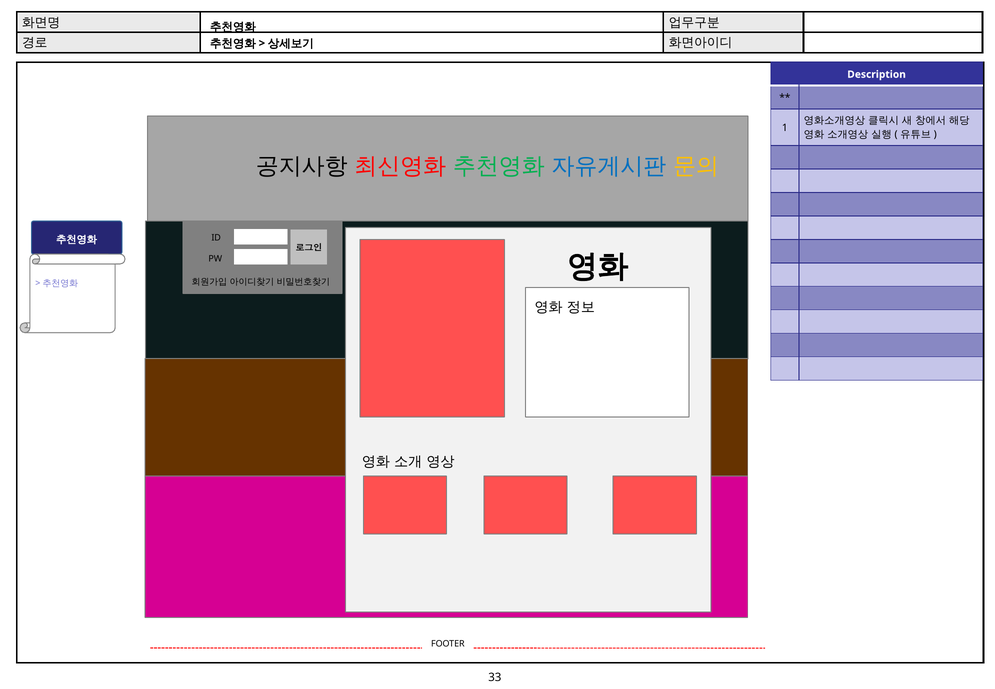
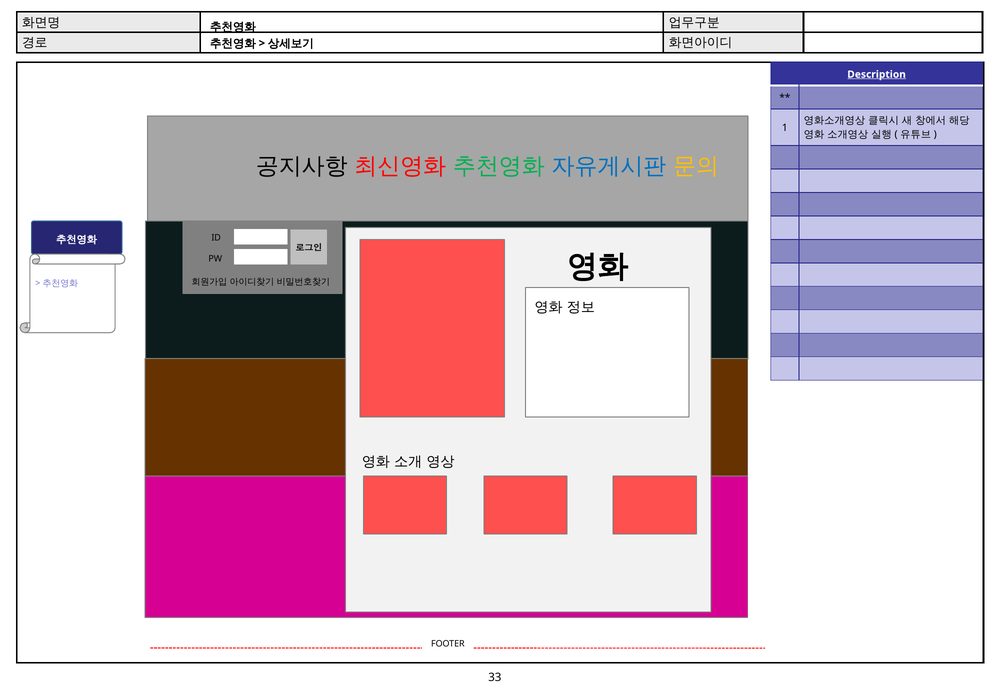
Description underline: none -> present
